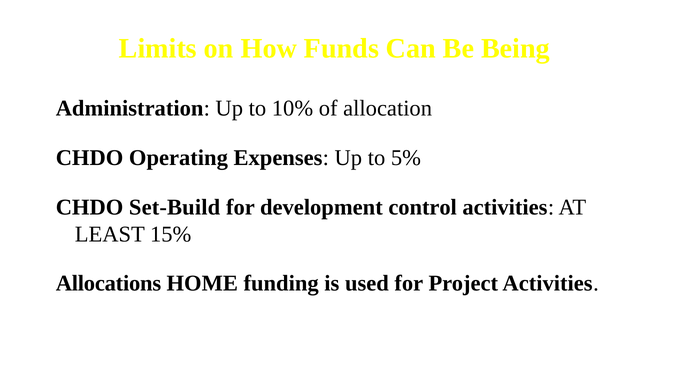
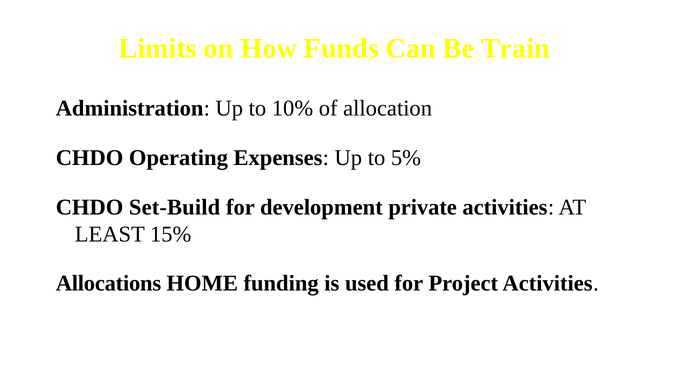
Being: Being -> Train
control: control -> private
